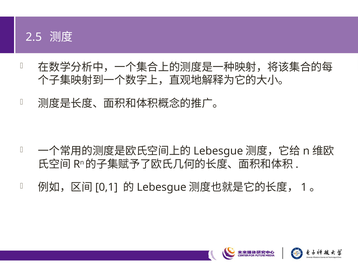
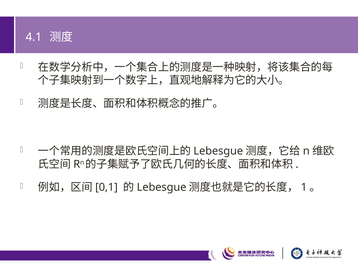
2.5: 2.5 -> 4.1
